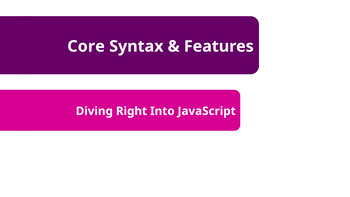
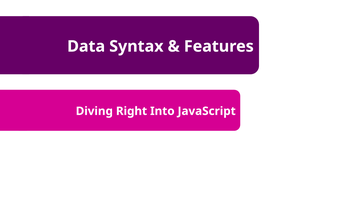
Core: Core -> Data
